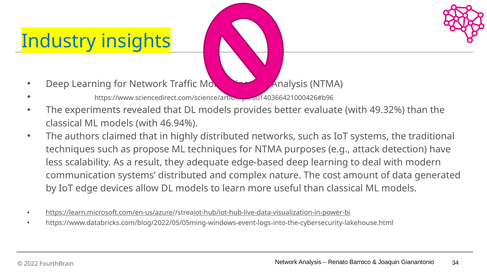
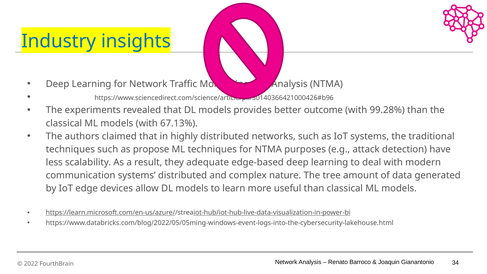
evaluate: evaluate -> outcome
49.32%: 49.32% -> 99.28%
46.94%: 46.94% -> 67.13%
cost: cost -> tree
